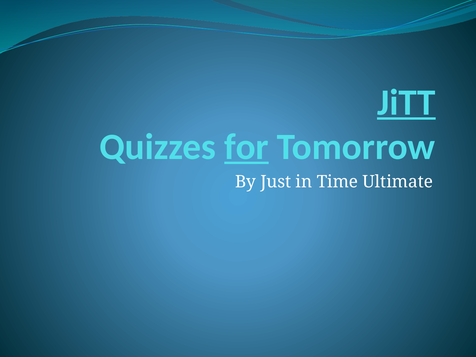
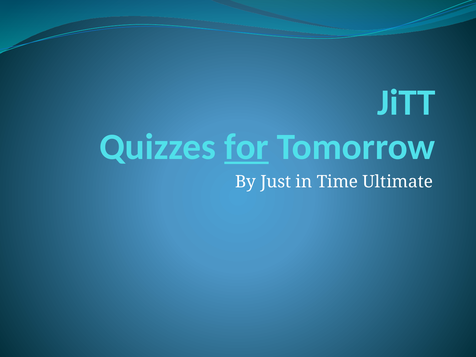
JiTT underline: present -> none
